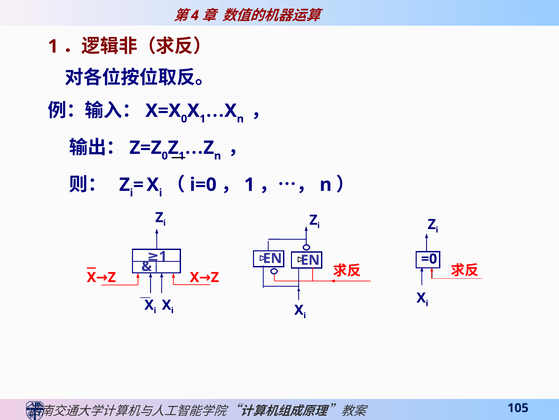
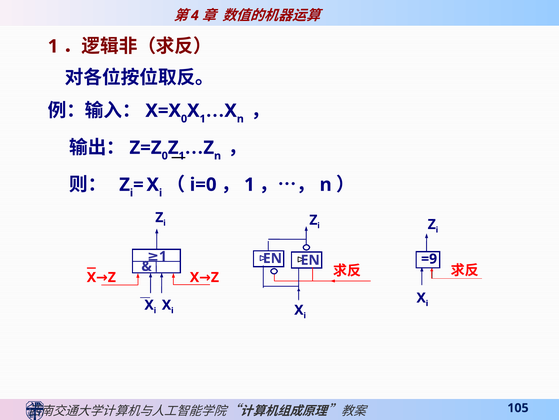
=0: =0 -> =9
